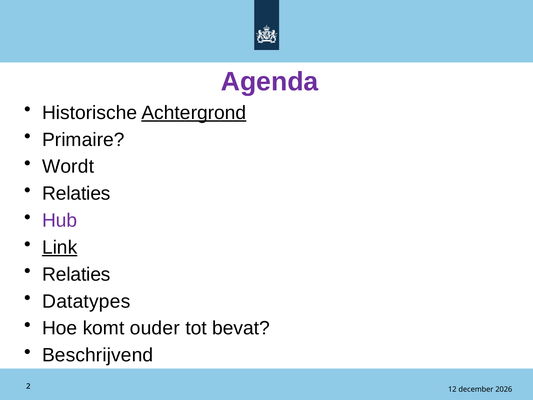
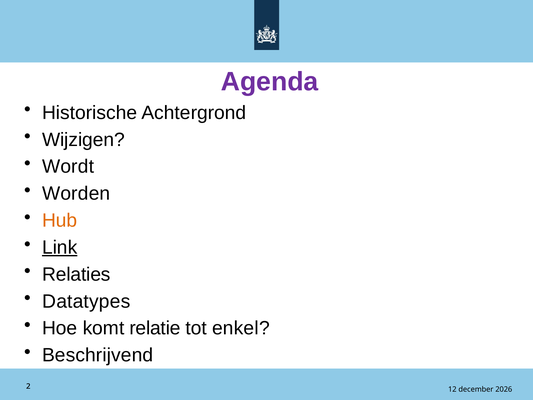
Achtergrond underline: present -> none
Primaire: Primaire -> Wijzigen
Relaties at (76, 193): Relaties -> Worden
Hub colour: purple -> orange
ouder: ouder -> relatie
bevat: bevat -> enkel
